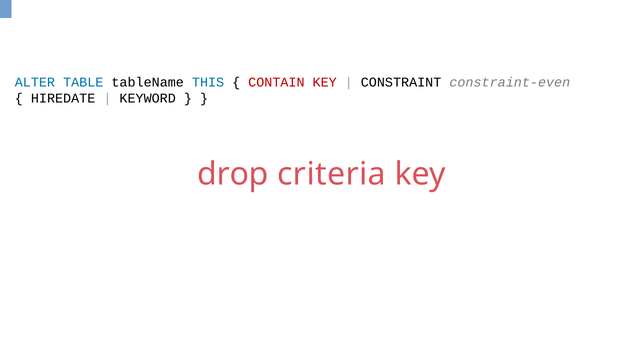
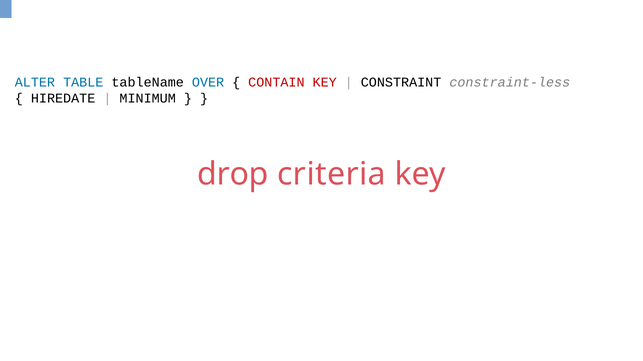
THIS: THIS -> OVER
constraint-even: constraint-even -> constraint-less
KEYWORD: KEYWORD -> MINIMUM
